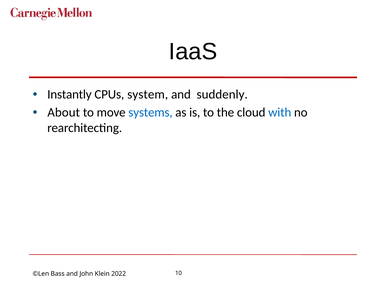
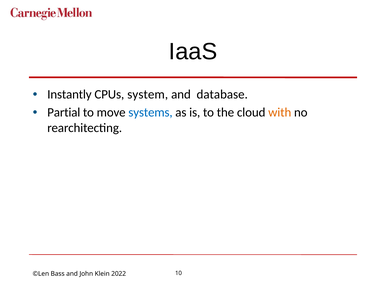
suddenly: suddenly -> database
About: About -> Partial
with colour: blue -> orange
